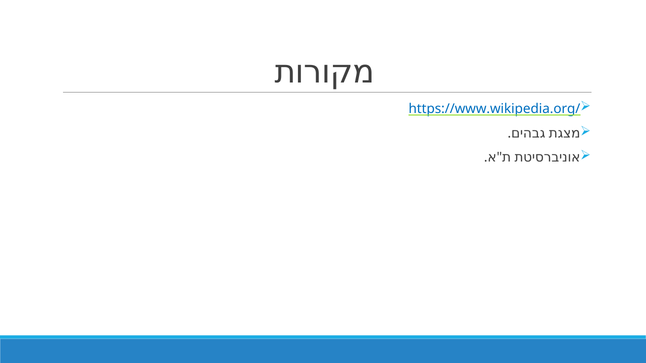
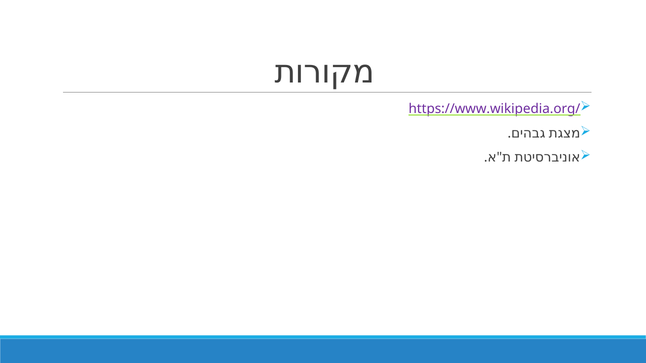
https://www.wikipedia.org/ colour: blue -> purple
